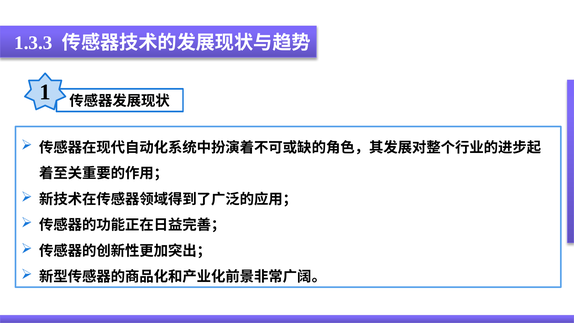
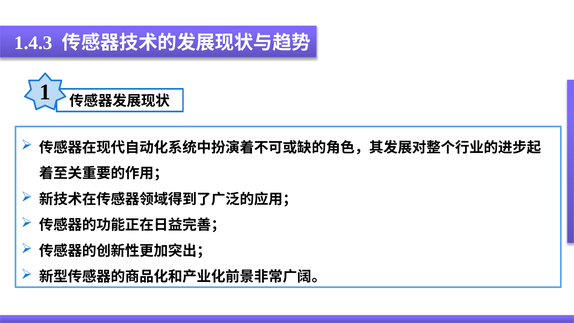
1.3.3: 1.3.3 -> 1.4.3
